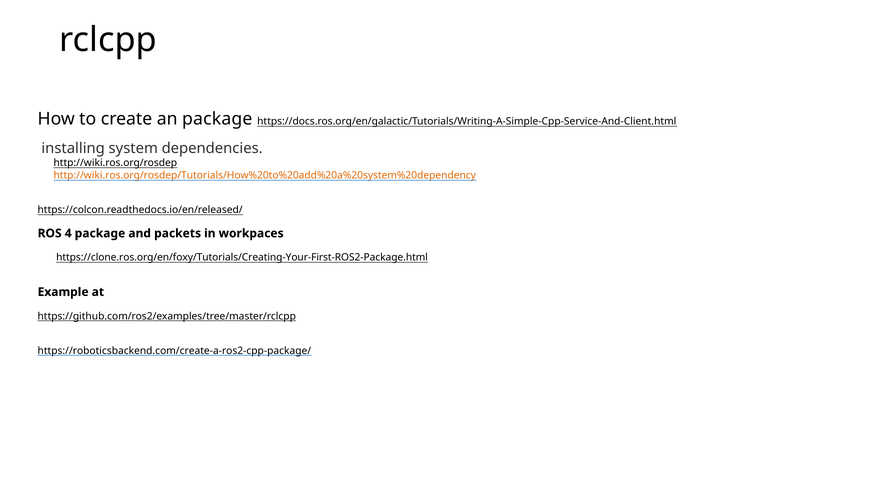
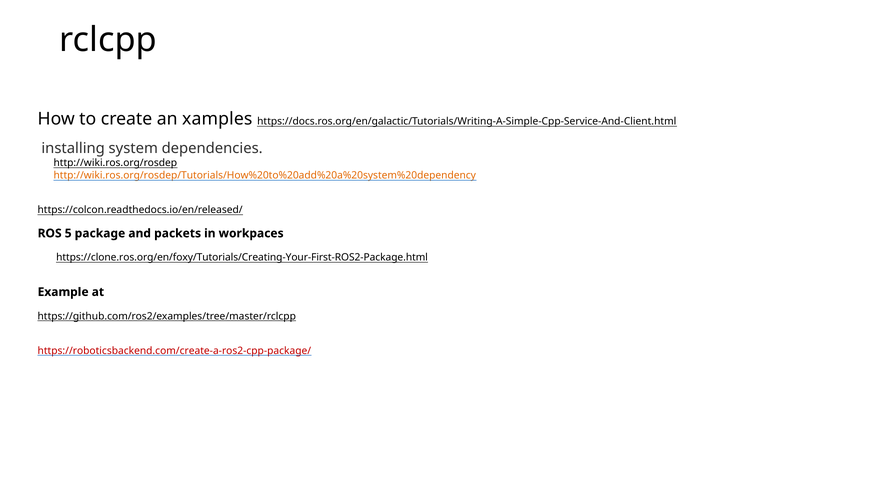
an package: package -> xamples
4: 4 -> 5
https://roboticsbackend.com/create-a-ros2-cpp-package/ colour: black -> red
